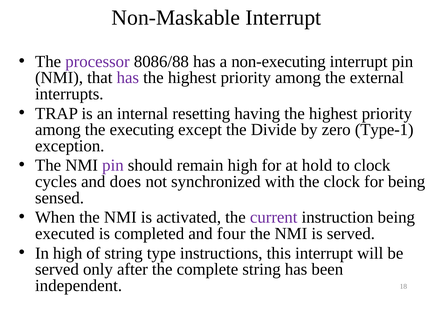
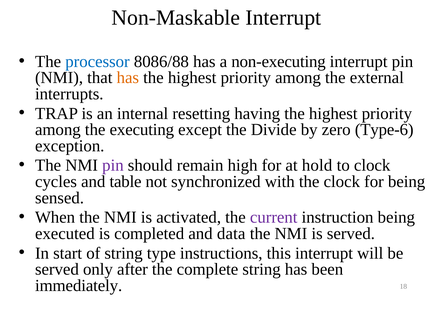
processor colour: purple -> blue
has at (128, 78) colour: purple -> orange
Type-1: Type-1 -> Type-6
does: does -> table
four: four -> data
In high: high -> start
independent: independent -> immediately
